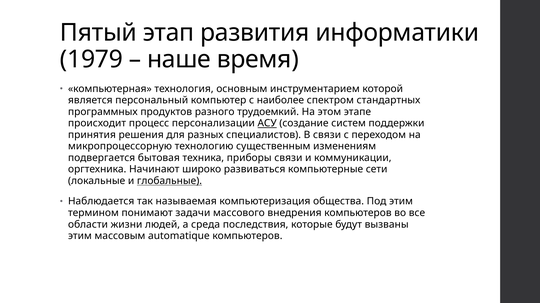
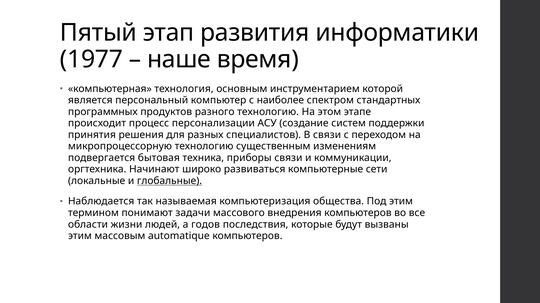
1979: 1979 -> 1977
разного трудоемкий: трудоемкий -> технологию
АСУ underline: present -> none
среда: среда -> годов
